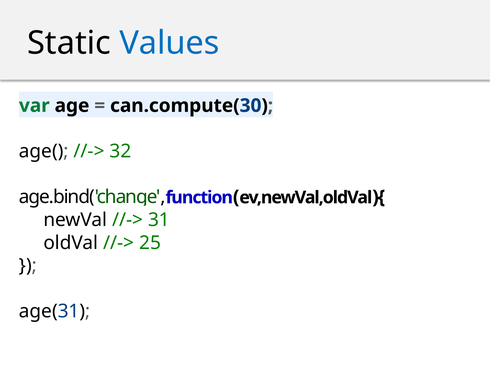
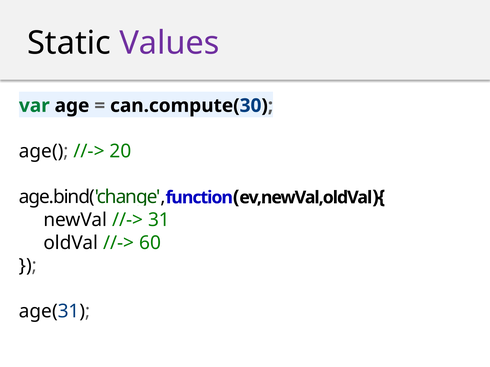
Values colour: blue -> purple
32: 32 -> 20
25: 25 -> 60
